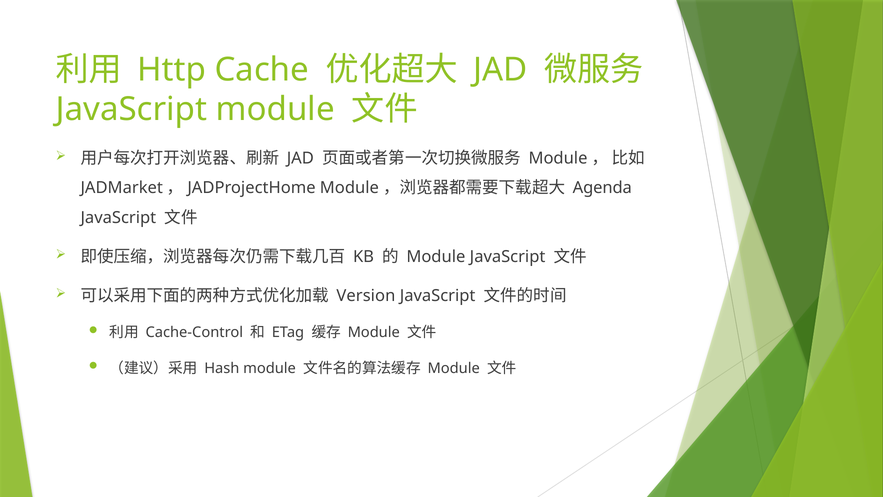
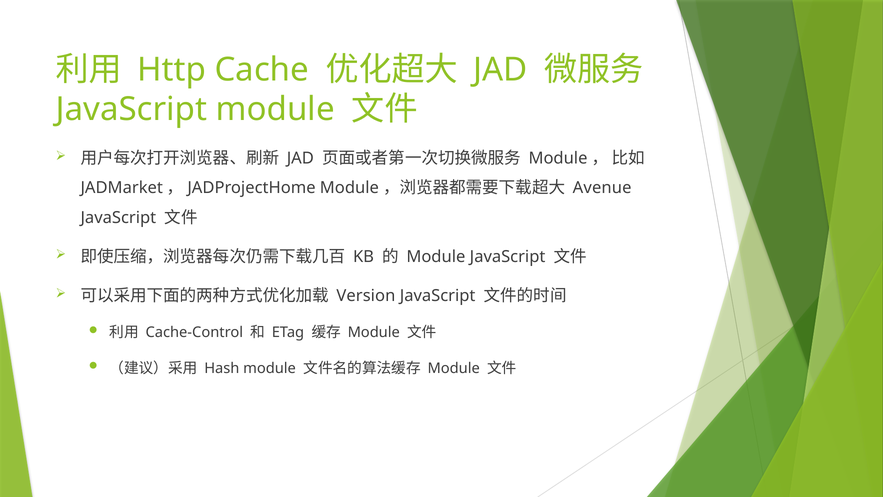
Agenda: Agenda -> Avenue
